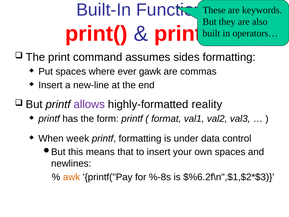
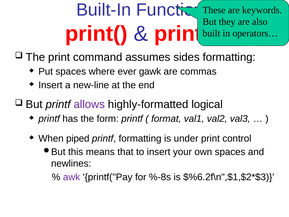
reality: reality -> logical
week: week -> piped
under data: data -> print
awk colour: orange -> purple
